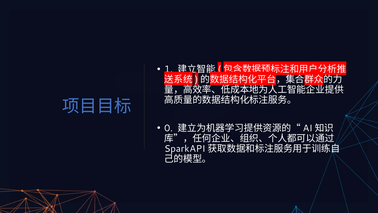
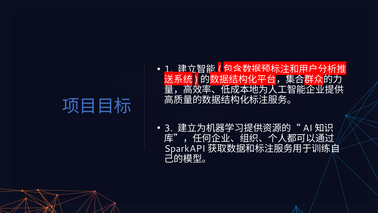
0: 0 -> 3
